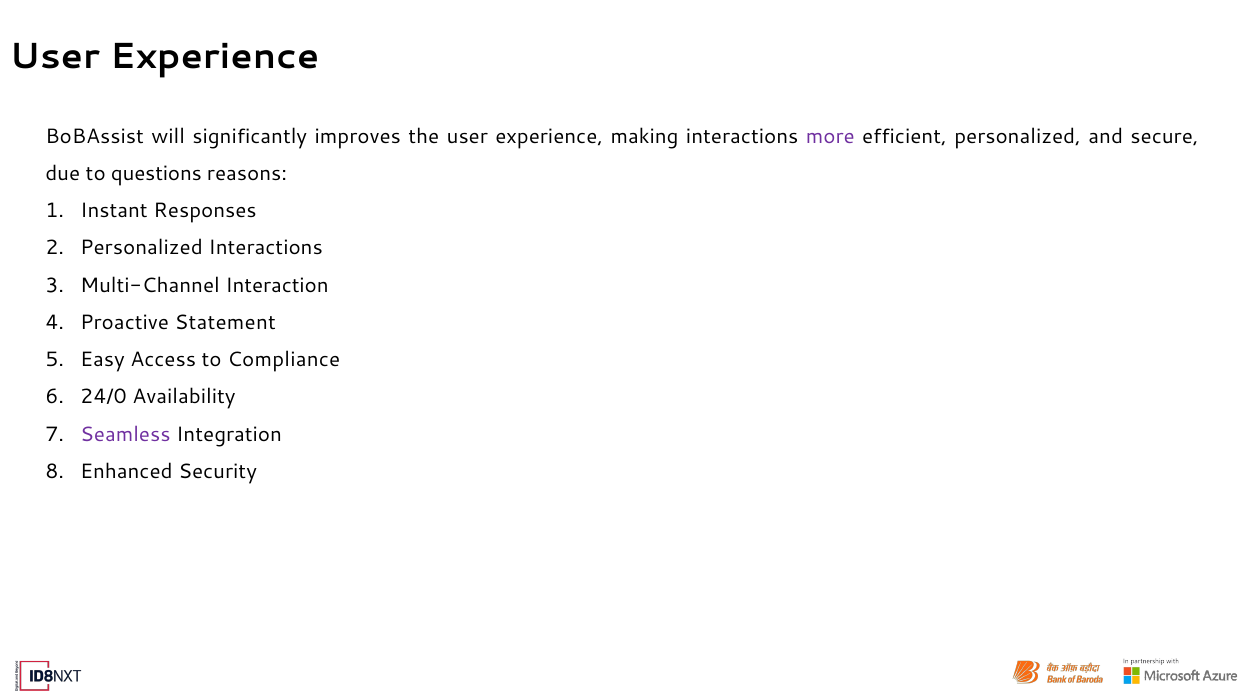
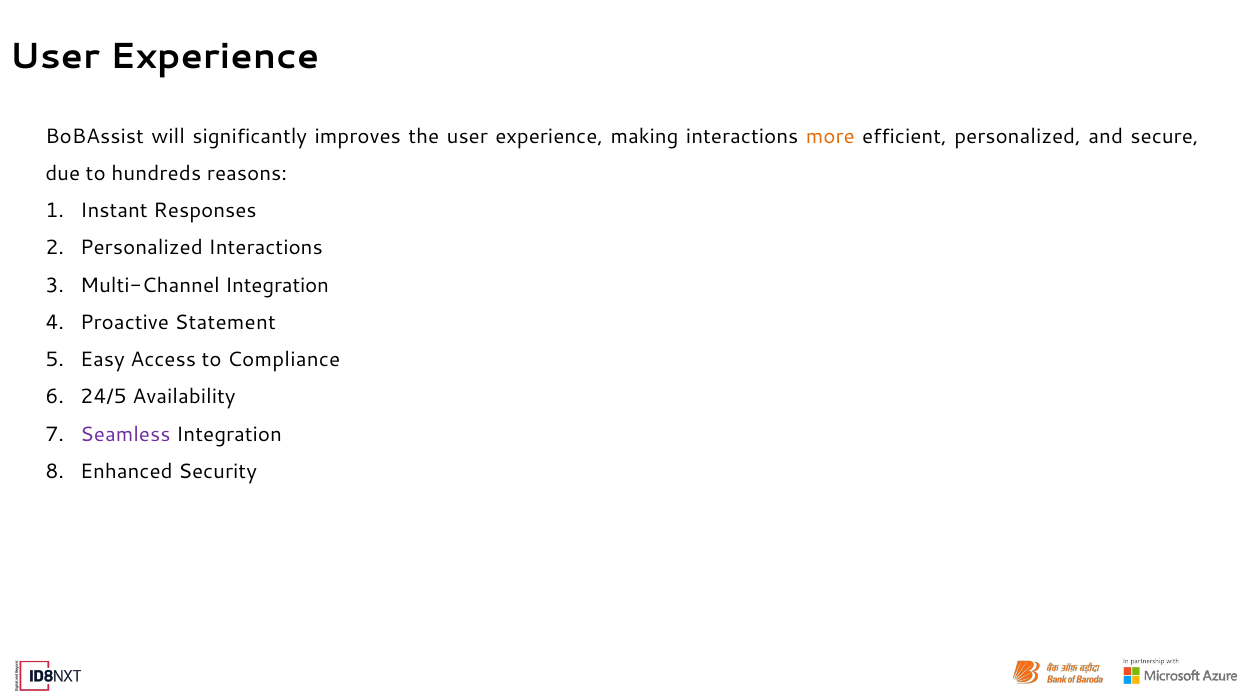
more colour: purple -> orange
questions: questions -> hundreds
Multi-Channel Interaction: Interaction -> Integration
24/0: 24/0 -> 24/5
